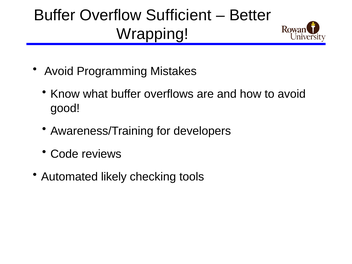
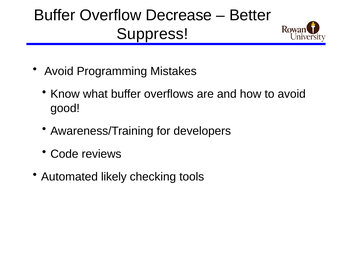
Sufficient: Sufficient -> Decrease
Wrapping: Wrapping -> Suppress
